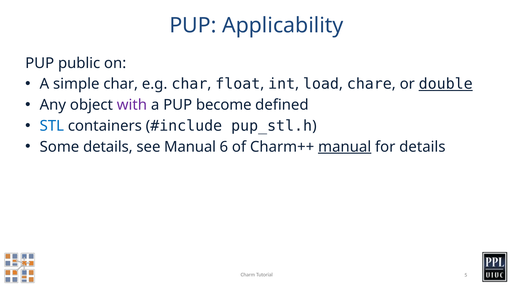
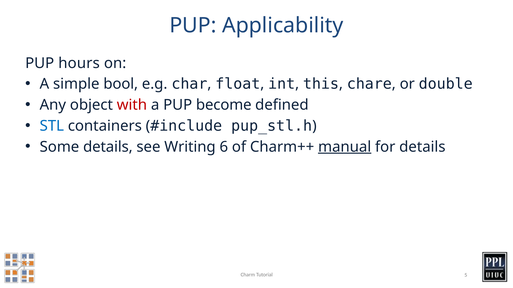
public: public -> hours
simple char: char -> bool
load: load -> this
double underline: present -> none
with colour: purple -> red
see Manual: Manual -> Writing
